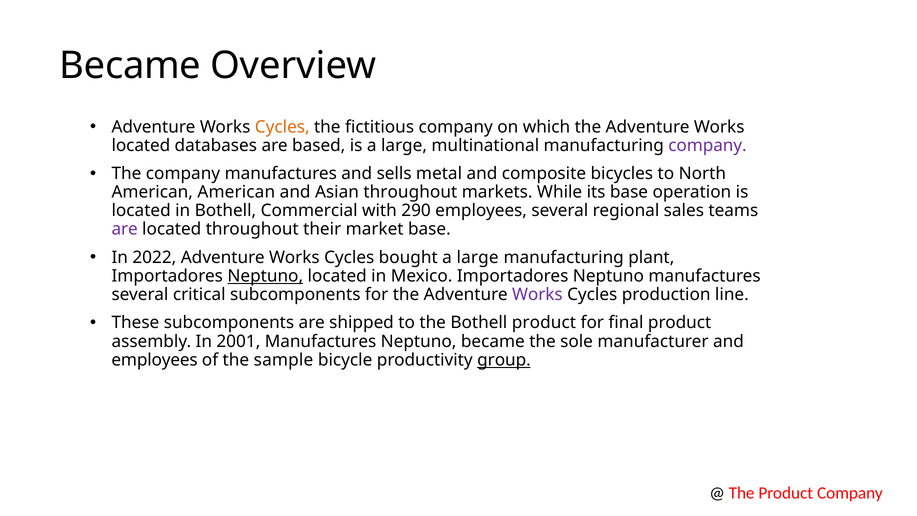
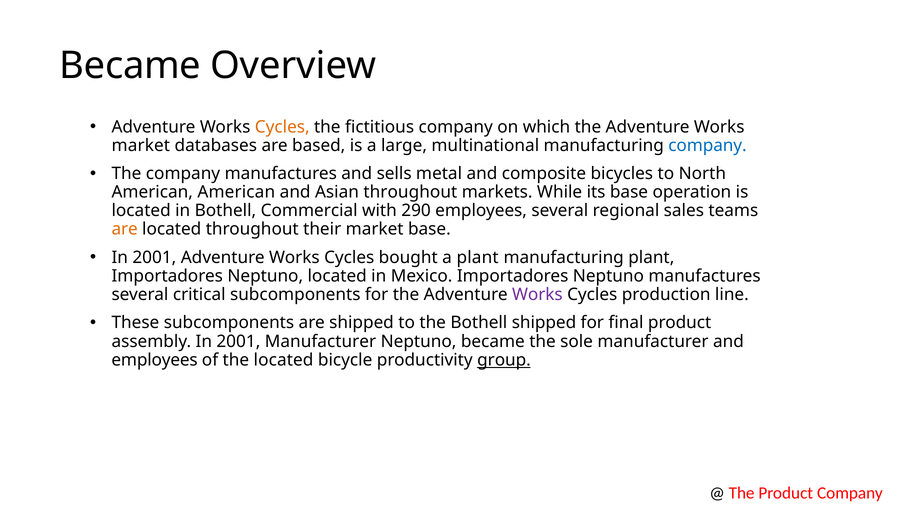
located at (141, 145): located -> market
company at (707, 145) colour: purple -> blue
are at (125, 229) colour: purple -> orange
2022 at (154, 257): 2022 -> 2001
bought a large: large -> plant
Neptuno at (265, 276) underline: present -> none
Bothell product: product -> shipped
2001 Manufactures: Manufactures -> Manufacturer
the sample: sample -> located
